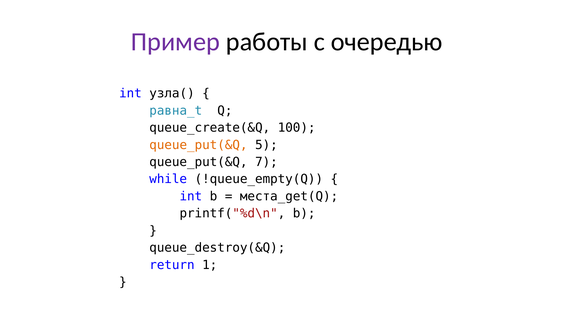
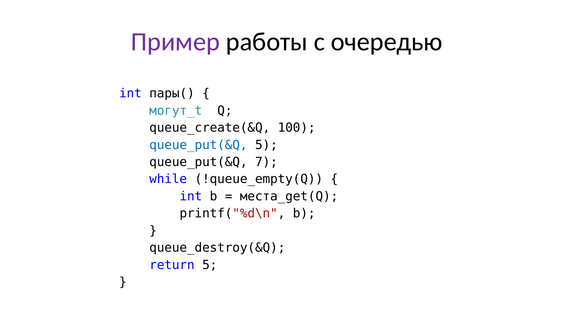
узла(: узла( -> пары(
равна_t: равна_t -> могут_t
queue_put(&Q at (198, 145) colour: orange -> blue
return 1: 1 -> 5
